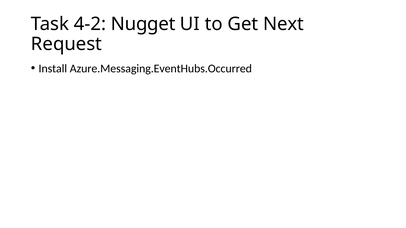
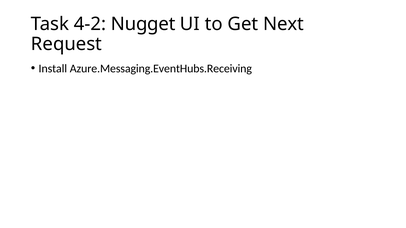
Azure.Messaging.EventHubs.Occurred: Azure.Messaging.EventHubs.Occurred -> Azure.Messaging.EventHubs.Receiving
